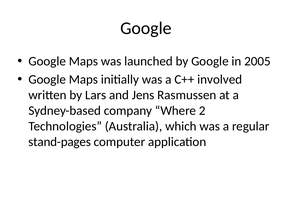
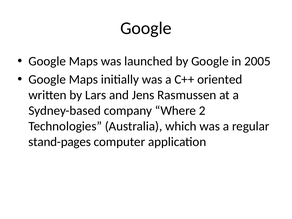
involved: involved -> oriented
